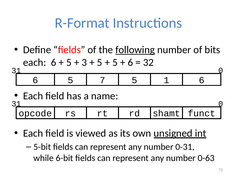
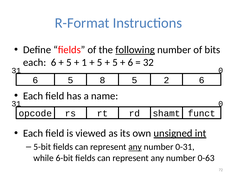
3: 3 -> 1
7: 7 -> 8
1: 1 -> 2
any at (135, 147) underline: none -> present
